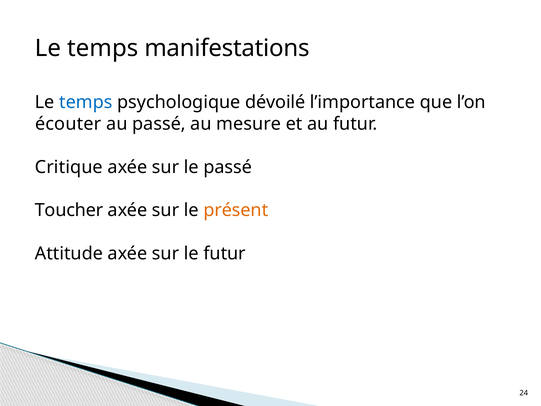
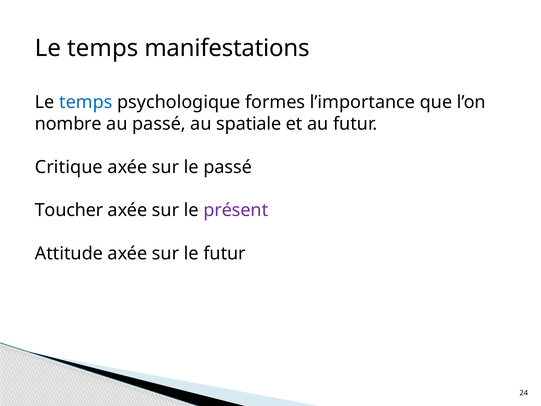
dévoilé: dévoilé -> formes
écouter: écouter -> nombre
mesure: mesure -> spatiale
présent colour: orange -> purple
